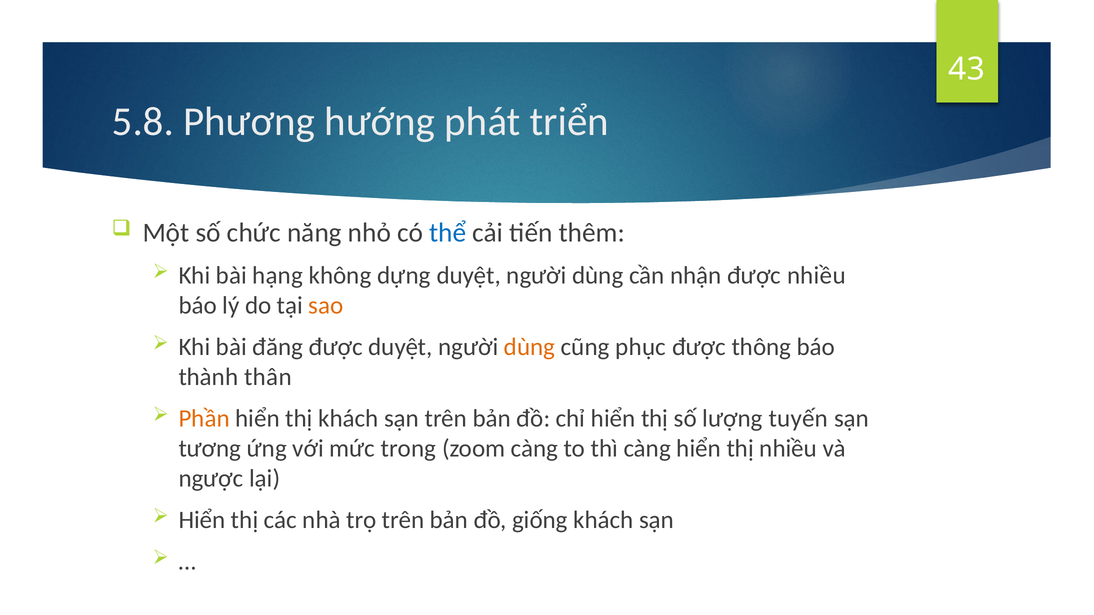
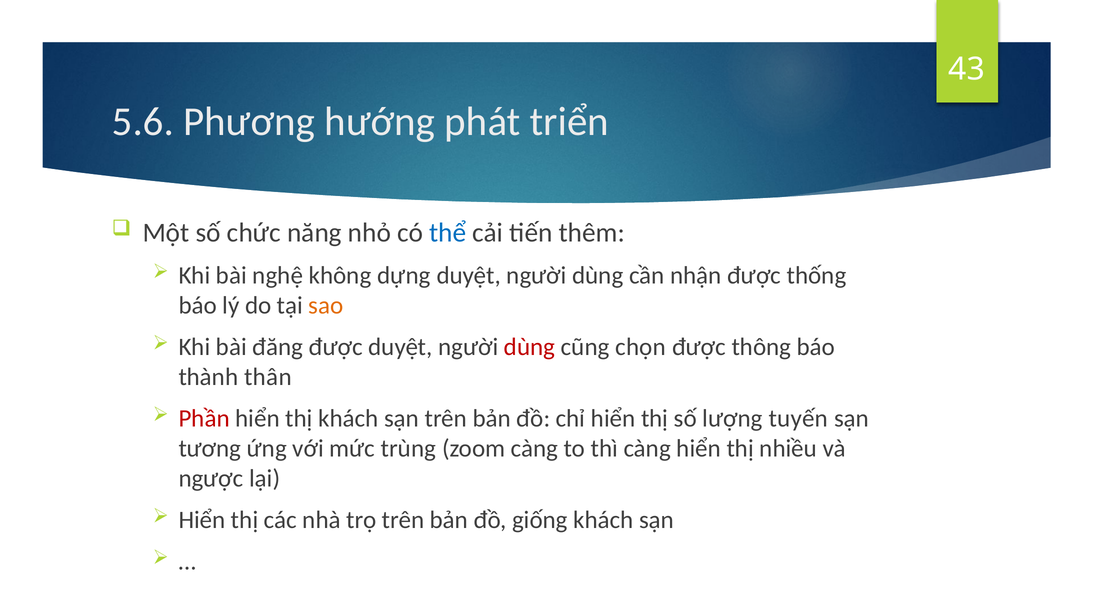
5.8: 5.8 -> 5.6
hạng: hạng -> nghệ
được nhiều: nhiều -> thống
dùng at (530, 347) colour: orange -> red
phục: phục -> chọn
Phần colour: orange -> red
trong: trong -> trùng
